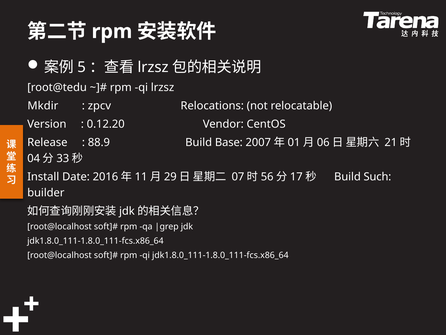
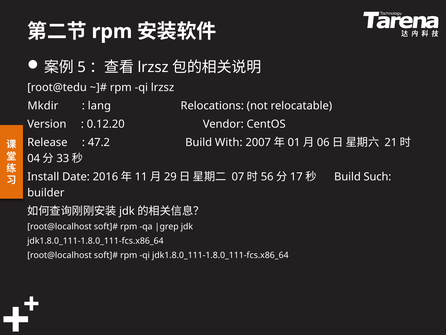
zpcv: zpcv -> lang
88.9: 88.9 -> 47.2
Base: Base -> With
